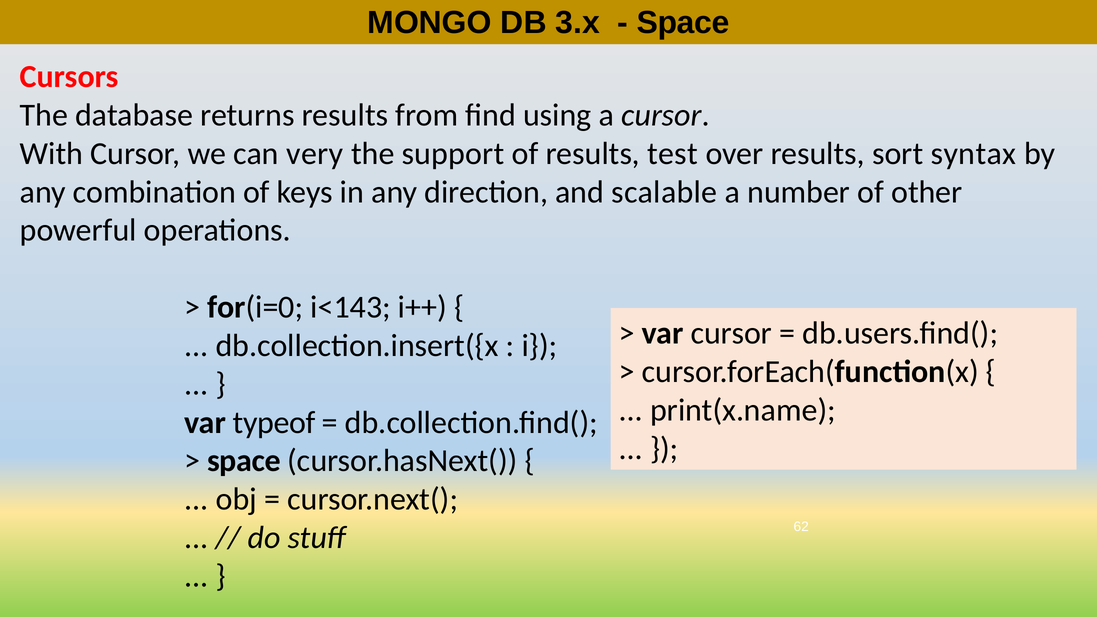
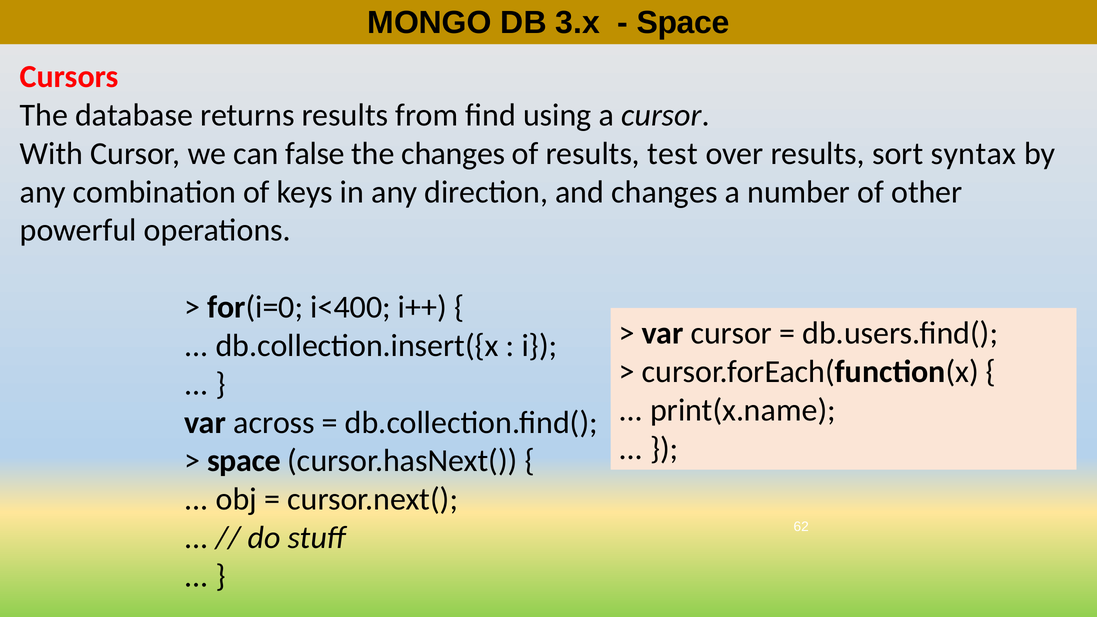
very: very -> false
the support: support -> changes
and scalable: scalable -> changes
i<143: i<143 -> i<400
typeof: typeof -> across
